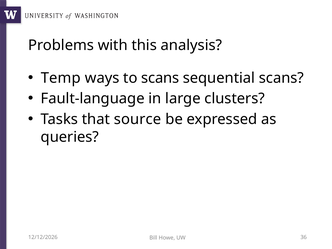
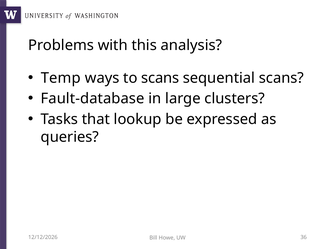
Fault-language: Fault-language -> Fault-database
source: source -> lookup
